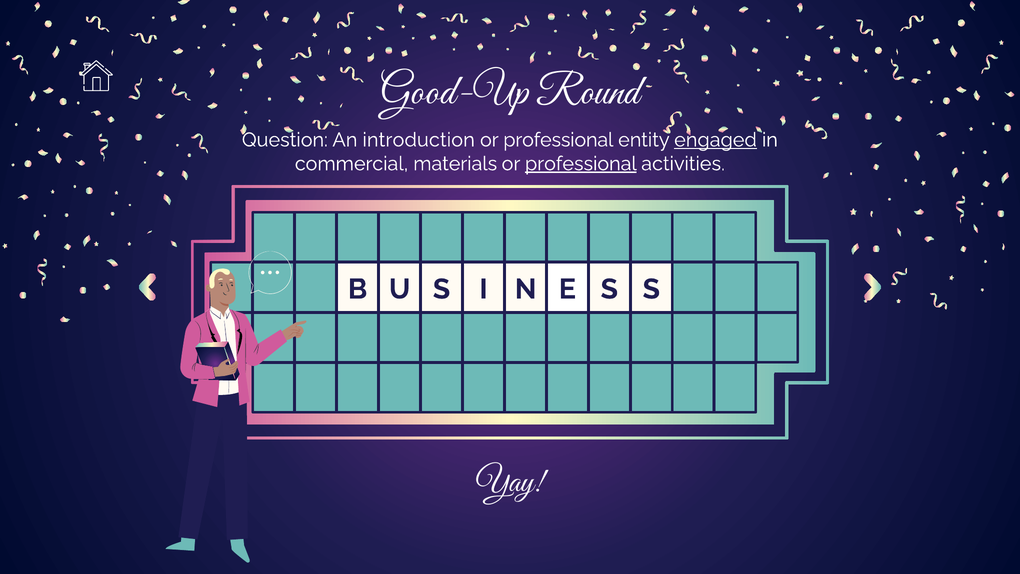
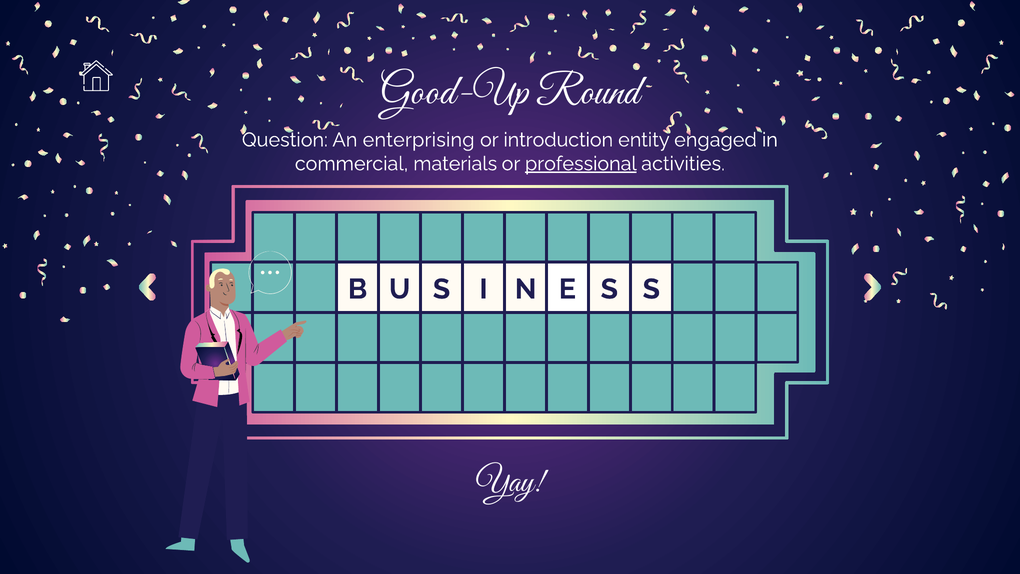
introduction: introduction -> enterprising
professional at (558, 140): professional -> introduction
engaged underline: present -> none
